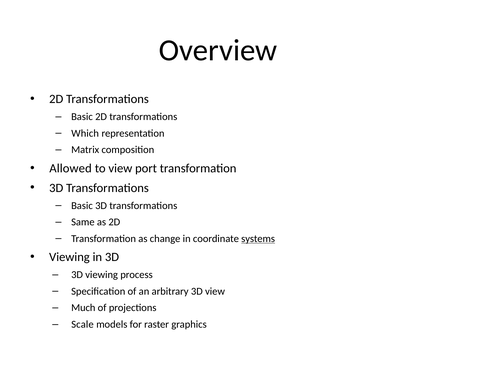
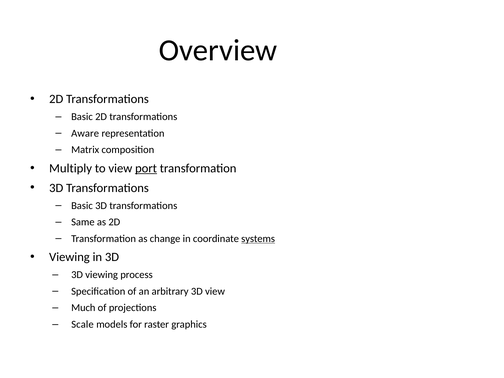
Which: Which -> Aware
Allowed: Allowed -> Multiply
port underline: none -> present
